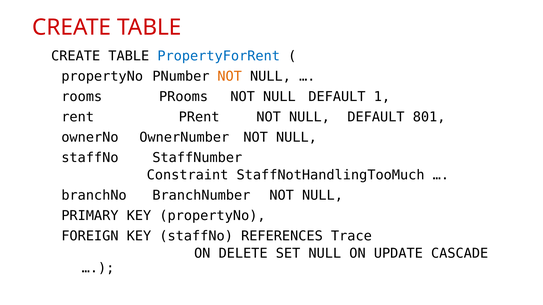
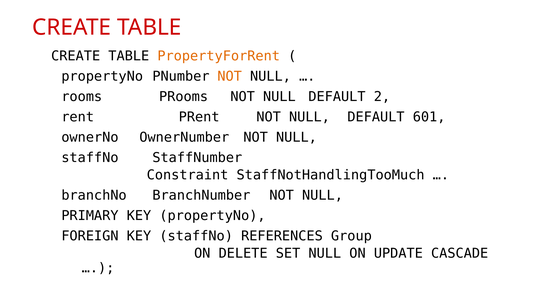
PropertyForRent colour: blue -> orange
1: 1 -> 2
801: 801 -> 601
Trace: Trace -> Group
